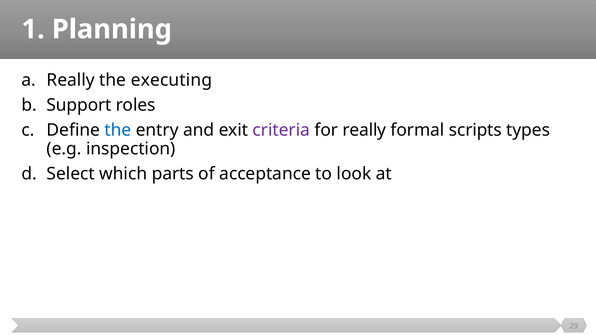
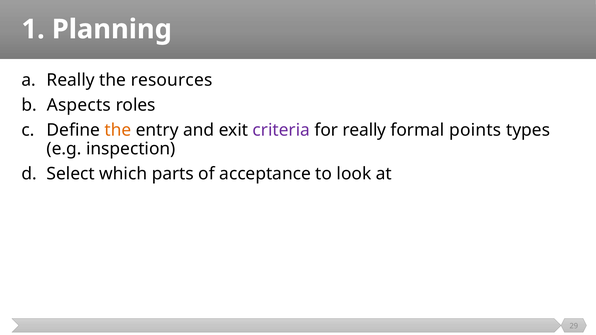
executing: executing -> resources
Support: Support -> Aspects
the at (118, 130) colour: blue -> orange
scripts: scripts -> points
